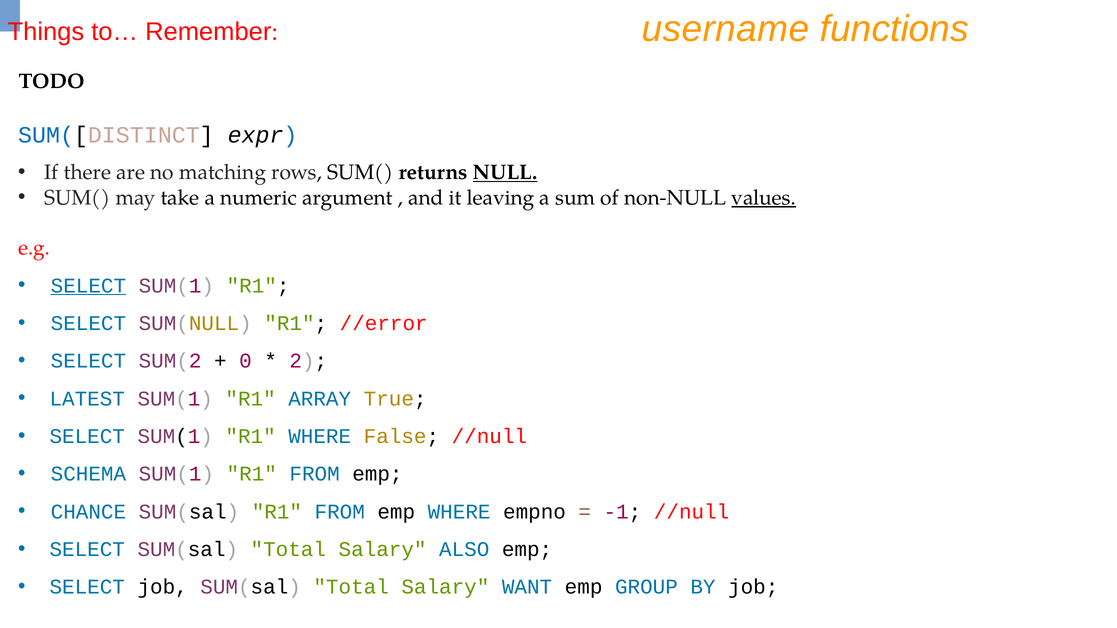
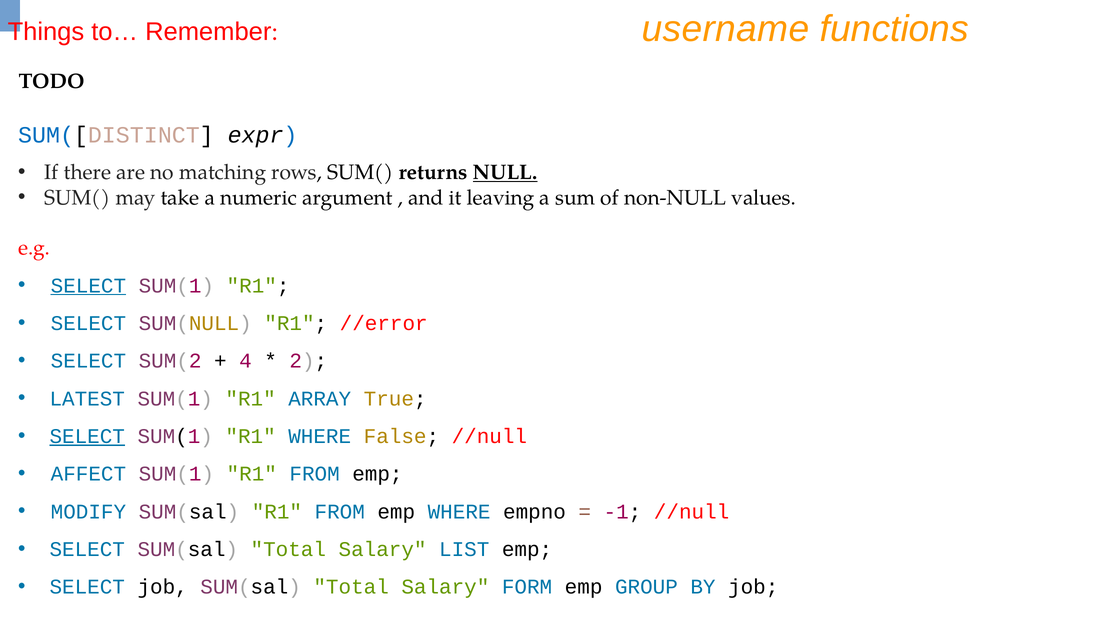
values underline: present -> none
0: 0 -> 4
SELECT at (87, 437) underline: none -> present
SCHEMA: SCHEMA -> AFFECT
CHANCE: CHANCE -> MODIFY
ALSO: ALSO -> LIST
WANT: WANT -> FORM
